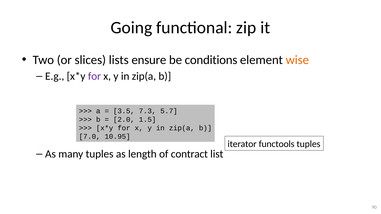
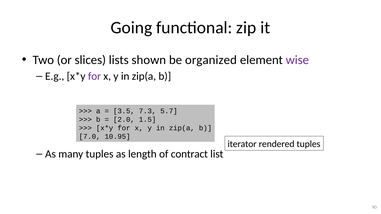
ensure: ensure -> shown
conditions: conditions -> organized
wise colour: orange -> purple
functools: functools -> rendered
